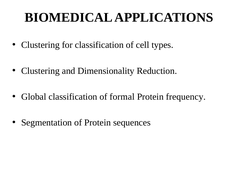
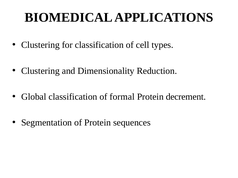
frequency: frequency -> decrement
